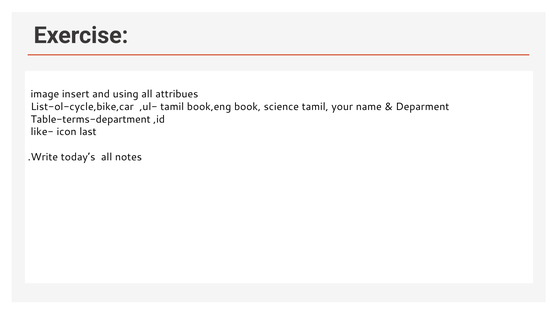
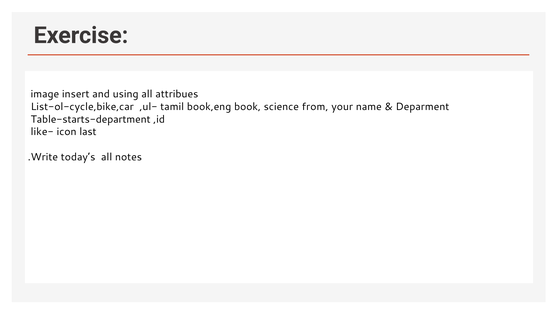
science tamil: tamil -> from
Table-terms-department: Table-terms-department -> Table-starts-department
